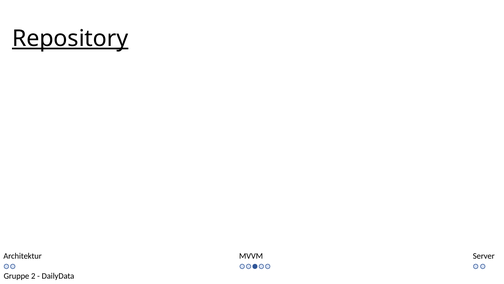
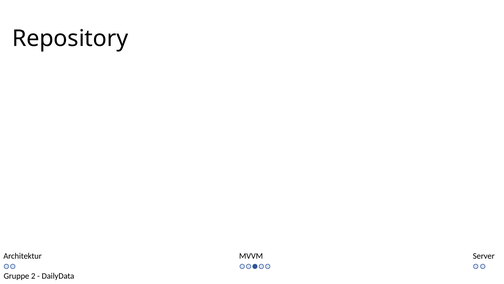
Repository underline: present -> none
